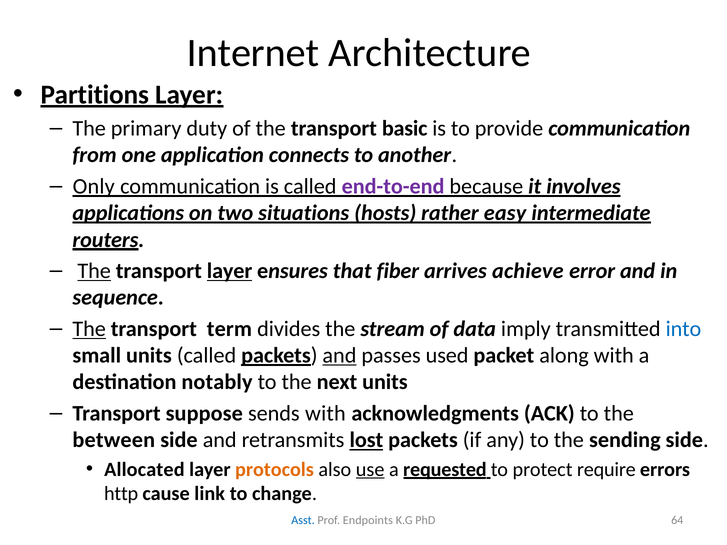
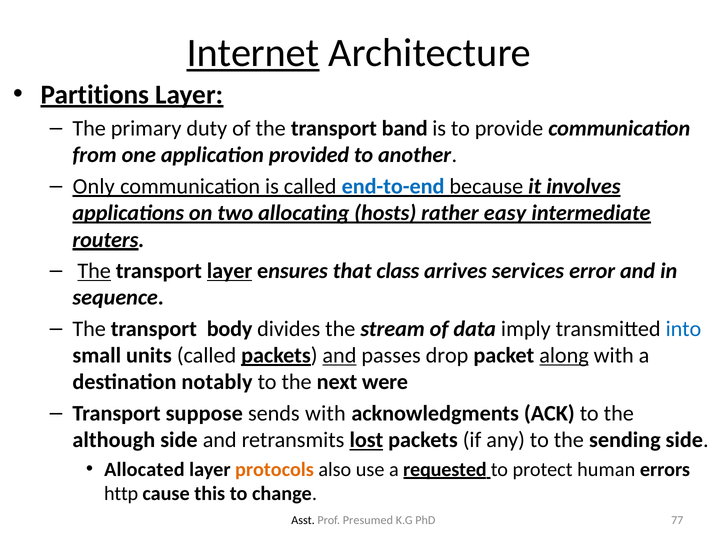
Internet underline: none -> present
basic: basic -> band
connects: connects -> provided
end-to-end colour: purple -> blue
situations: situations -> allocating
fiber: fiber -> class
achieve: achieve -> services
The at (89, 329) underline: present -> none
term: term -> body
used: used -> drop
along underline: none -> present
next units: units -> were
between: between -> although
use underline: present -> none
require: require -> human
link: link -> this
Asst colour: blue -> black
Endpoints: Endpoints -> Presumed
64: 64 -> 77
